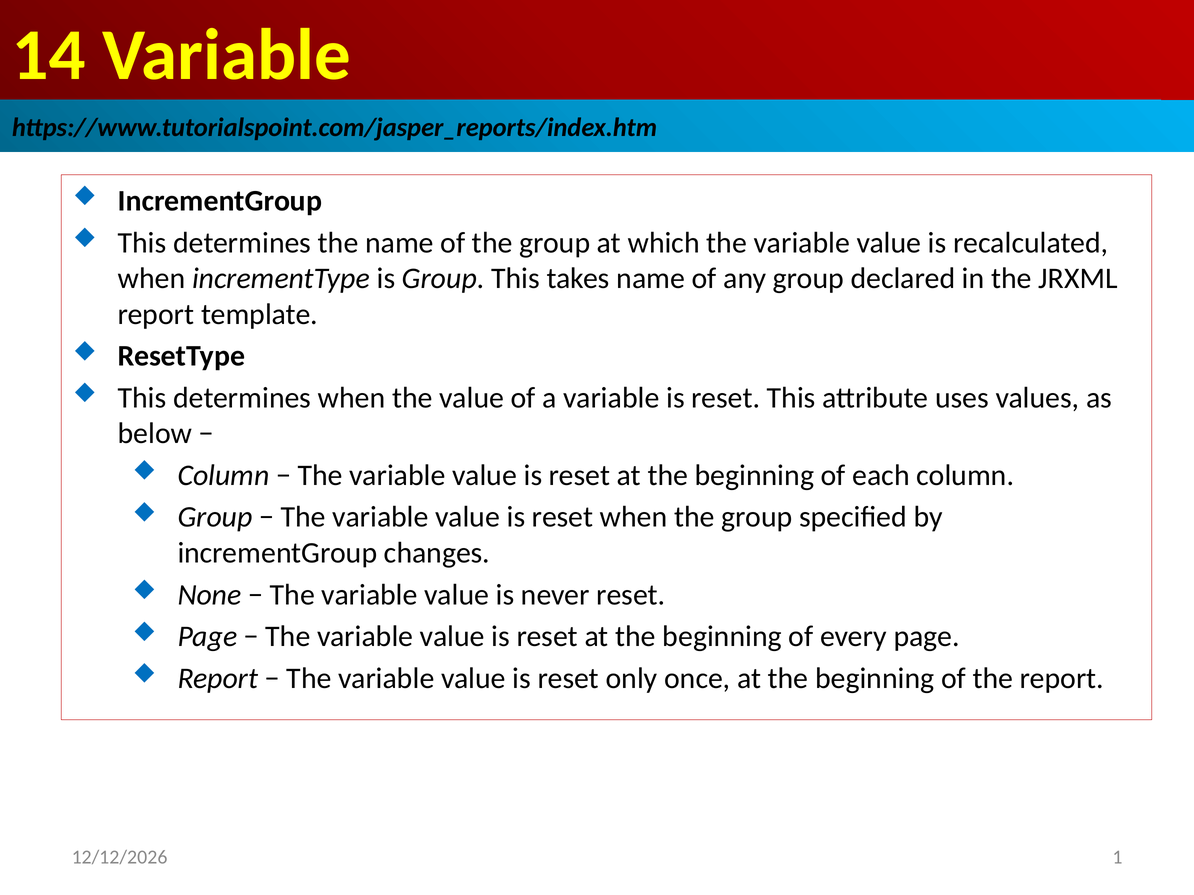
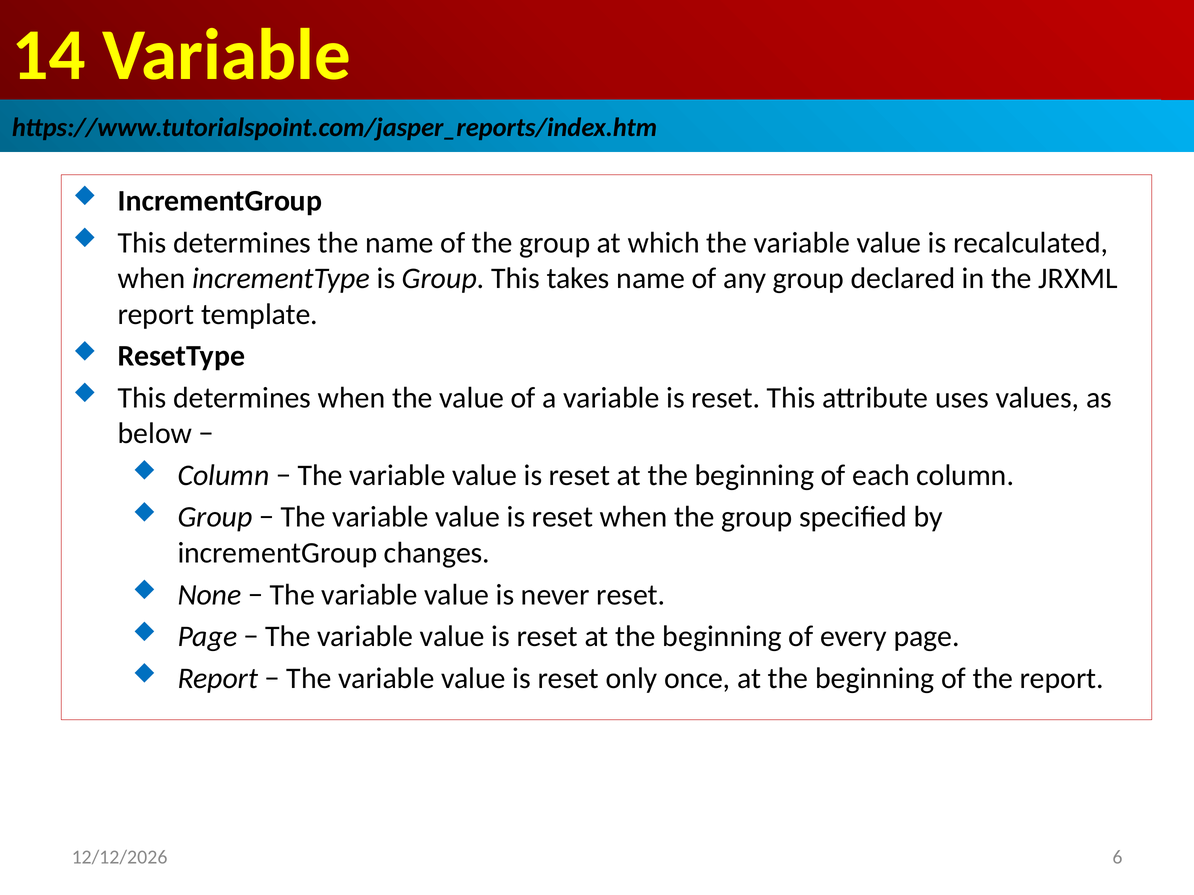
1: 1 -> 6
